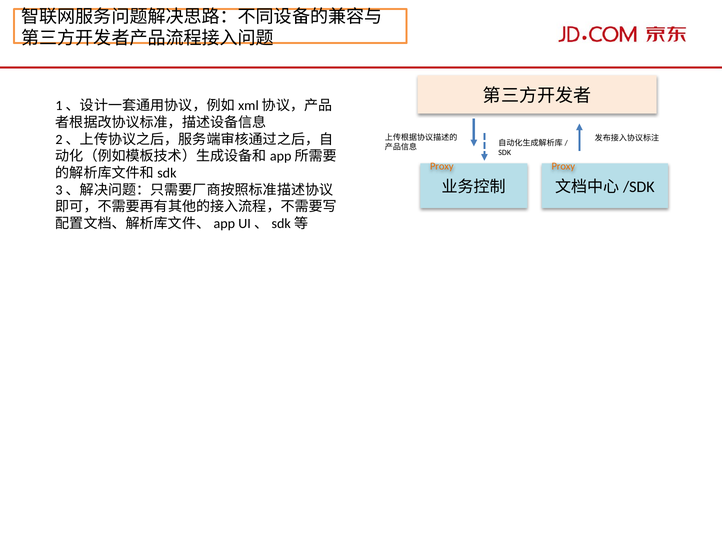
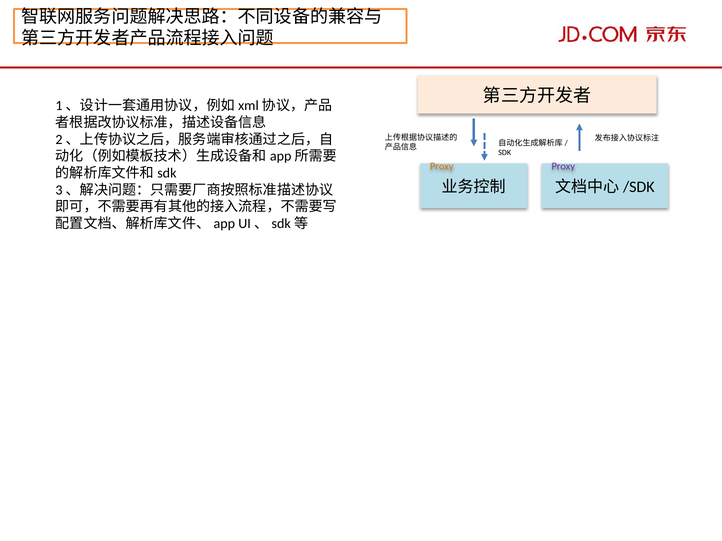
Proxy at (563, 166) colour: orange -> purple
